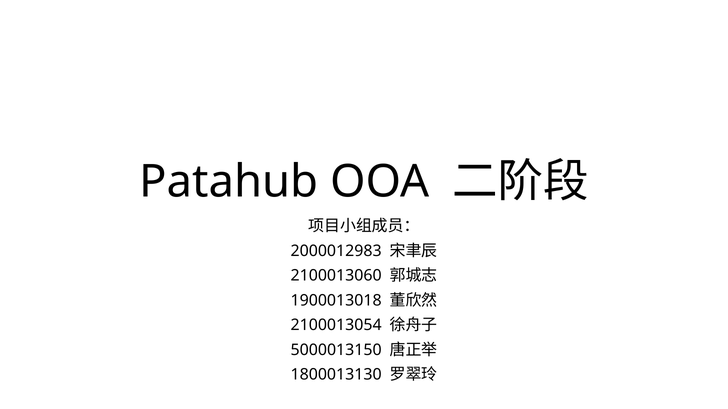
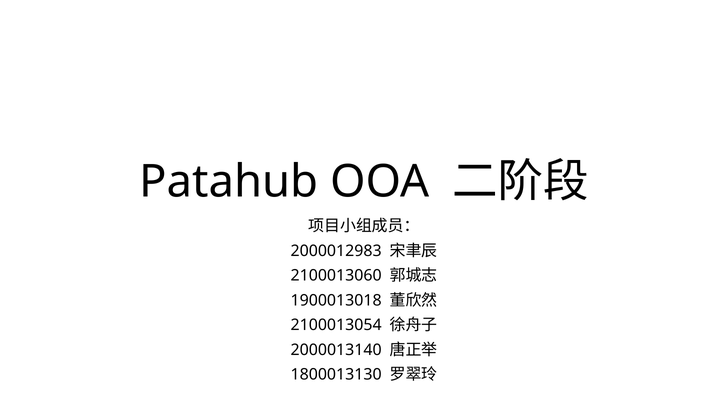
5000013150: 5000013150 -> 2000013140
